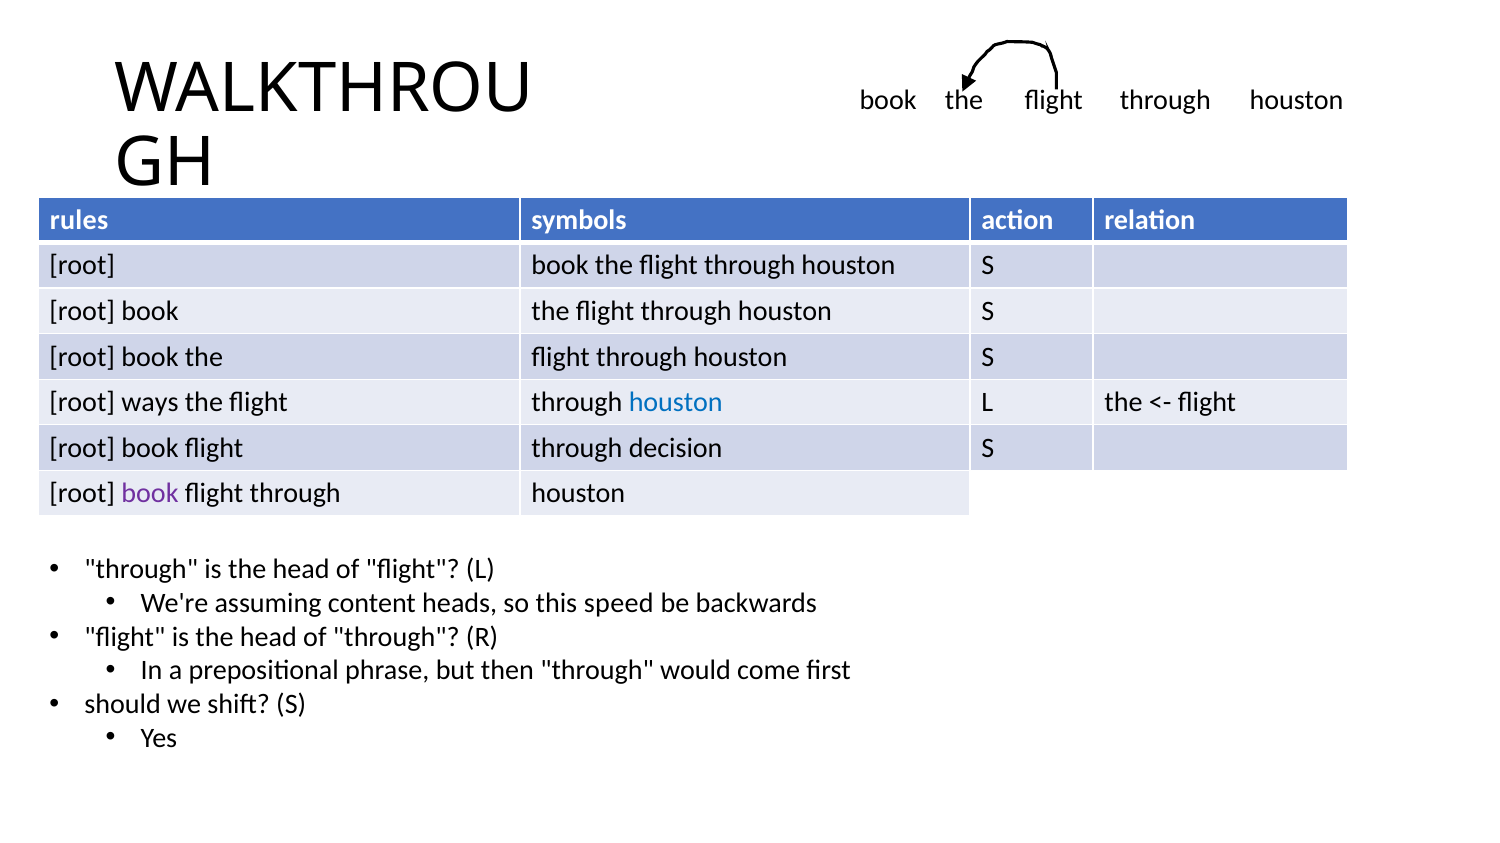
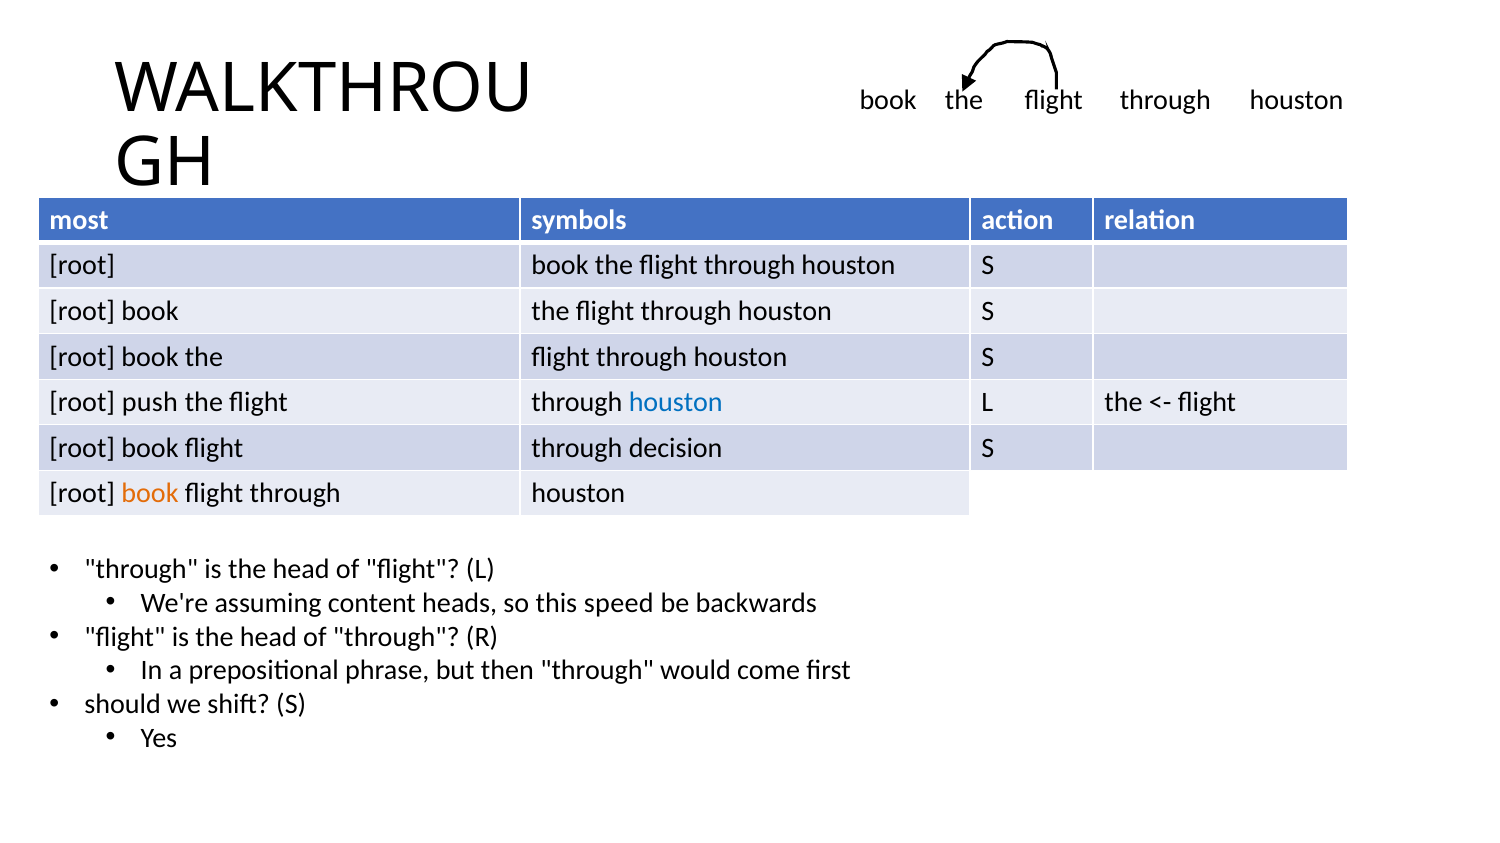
rules: rules -> most
ways: ways -> push
book at (150, 494) colour: purple -> orange
